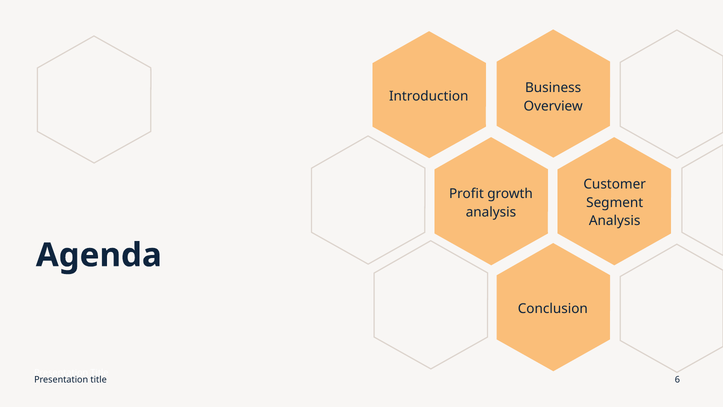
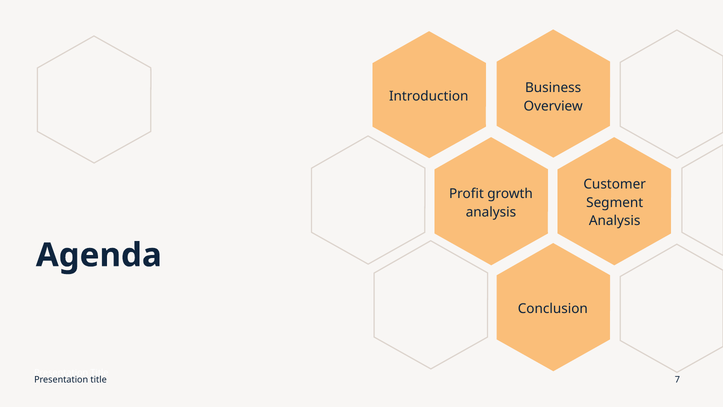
6: 6 -> 7
